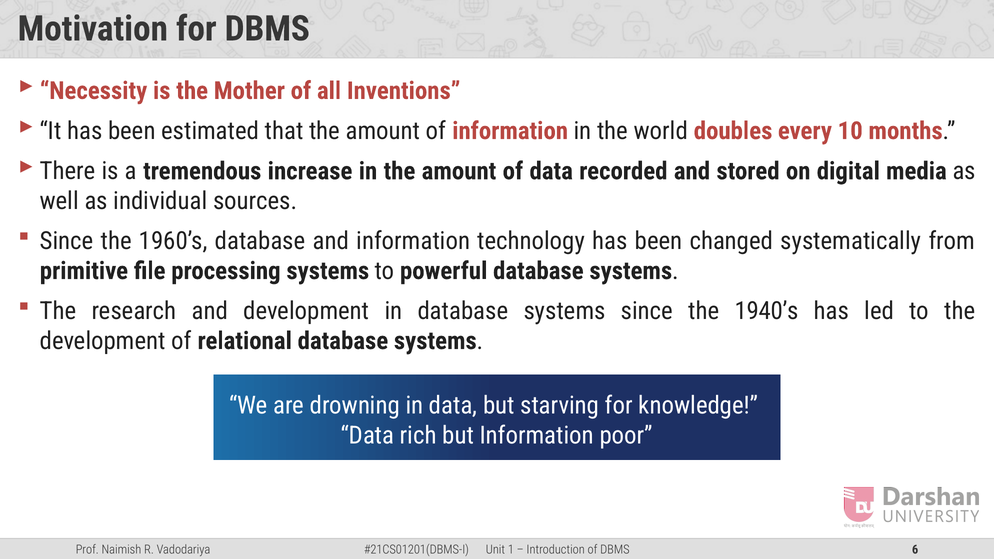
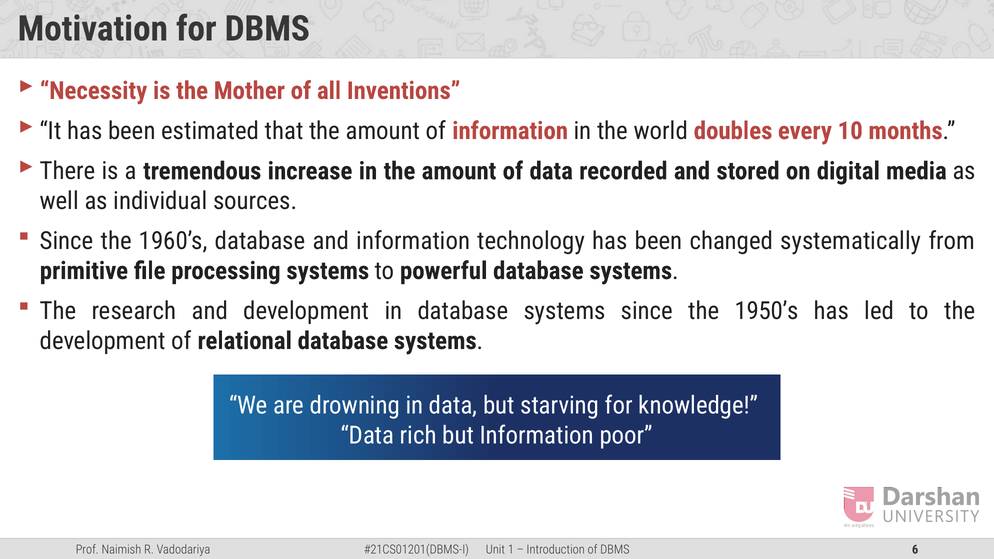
1940’s: 1940’s -> 1950’s
